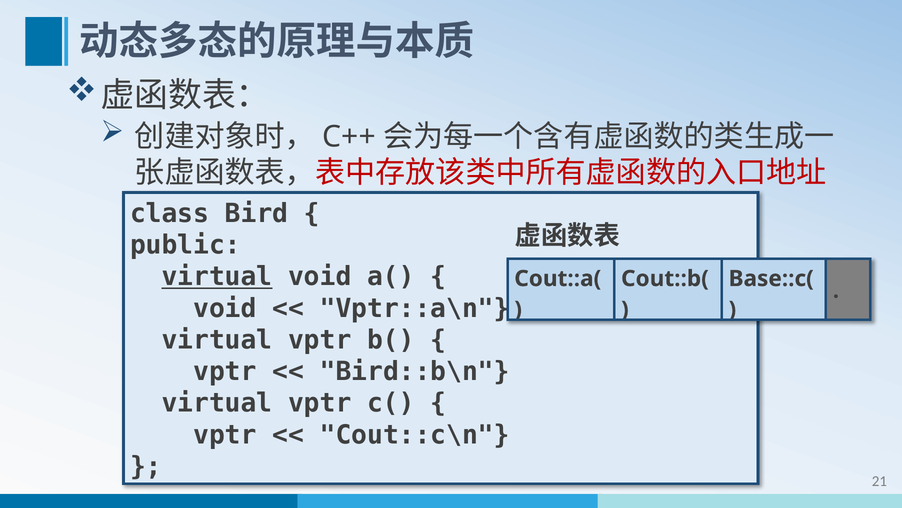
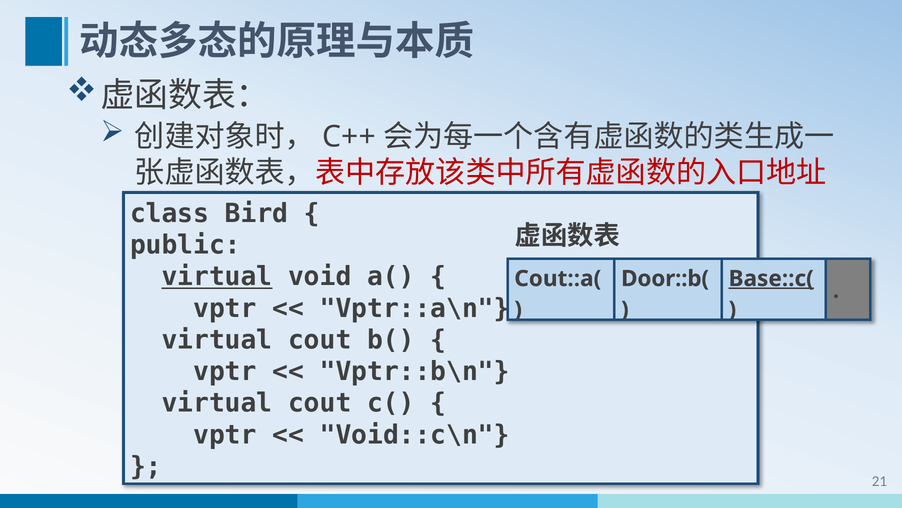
Cout::b(: Cout::b( -> Door::b(
Base::c( underline: none -> present
void at (225, 308): void -> vptr
vptr at (320, 340): vptr -> cout
Bird::b\n: Bird::b\n -> Vptr::b\n
vptr at (320, 403): vptr -> cout
Cout::c\n: Cout::c\n -> Void::c\n
